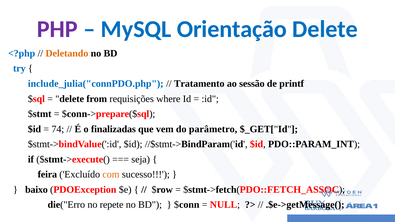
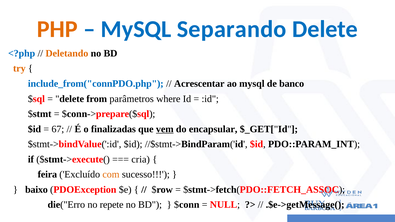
PHP colour: purple -> orange
Orientação: Orientação -> Separando
try colour: blue -> orange
include_julia("connPDO.php: include_julia("connPDO.php -> include_from("connPDO.php
Tratamento: Tratamento -> Acrescentar
ao sessão: sessão -> mysql
printf: printf -> banco
requisições: requisições -> parâmetros
74: 74 -> 67
vem underline: none -> present
parâmetro: parâmetro -> encapsular
seja: seja -> cria
